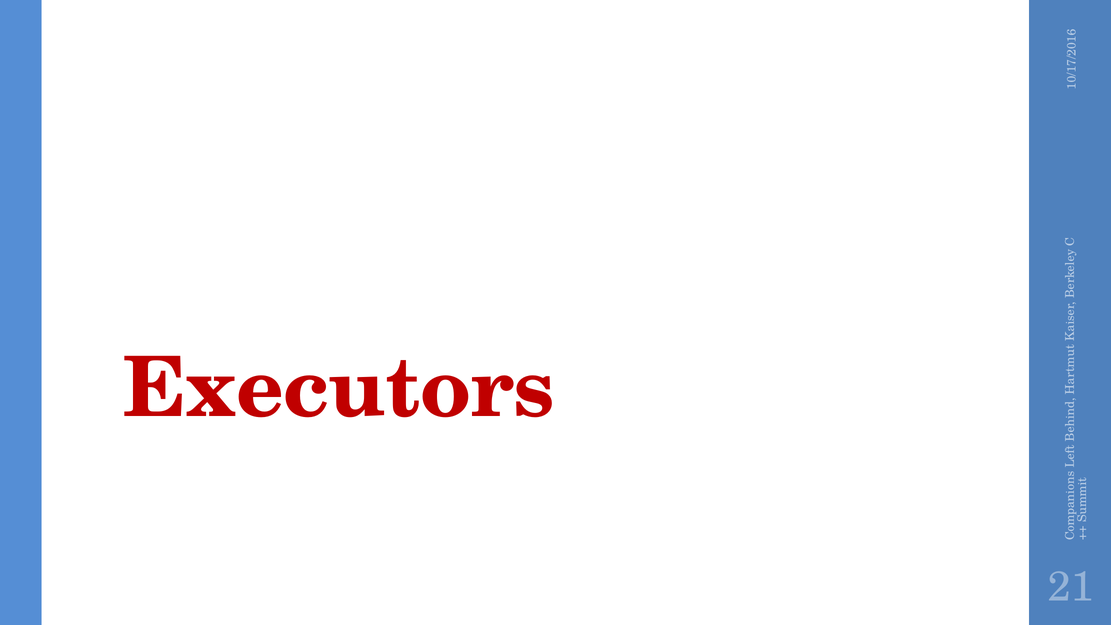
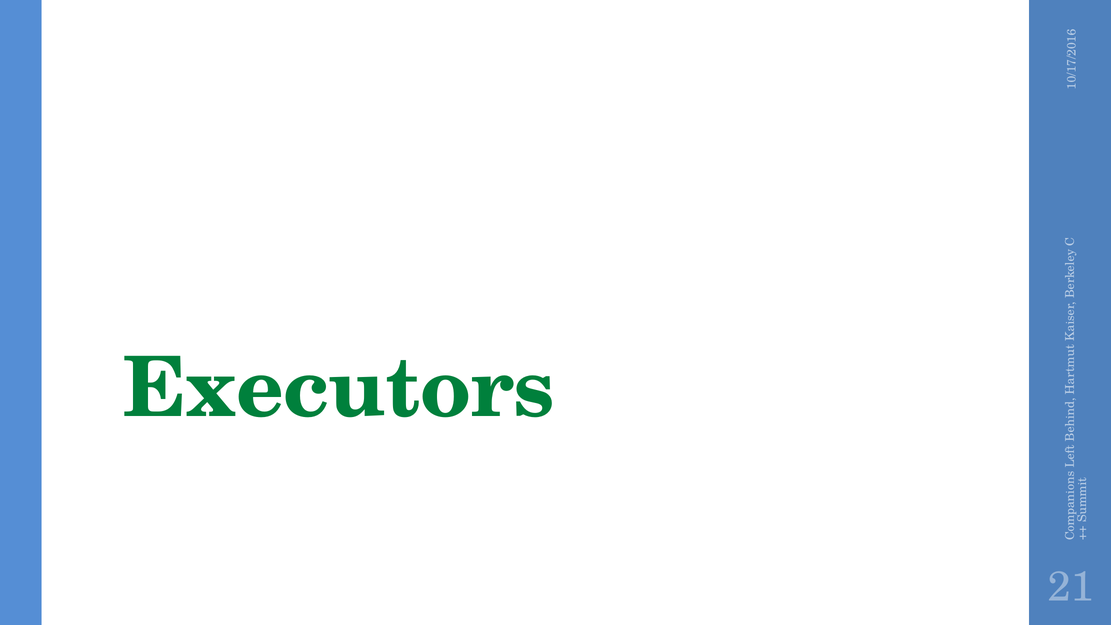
Executors colour: red -> green
